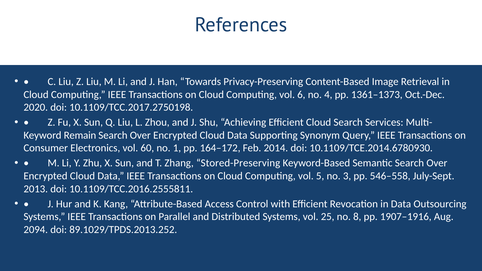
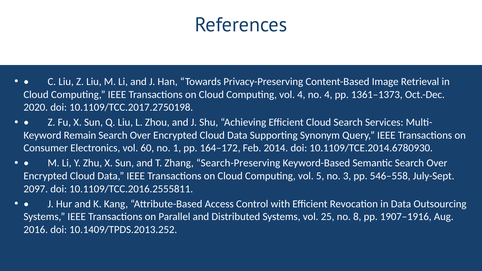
vol 6: 6 -> 4
Stored-Preserving: Stored-Preserving -> Search-Preserving
2013: 2013 -> 2097
2094: 2094 -> 2016
89.1029/TPDS.2013.252: 89.1029/TPDS.2013.252 -> 10.1409/TPDS.2013.252
